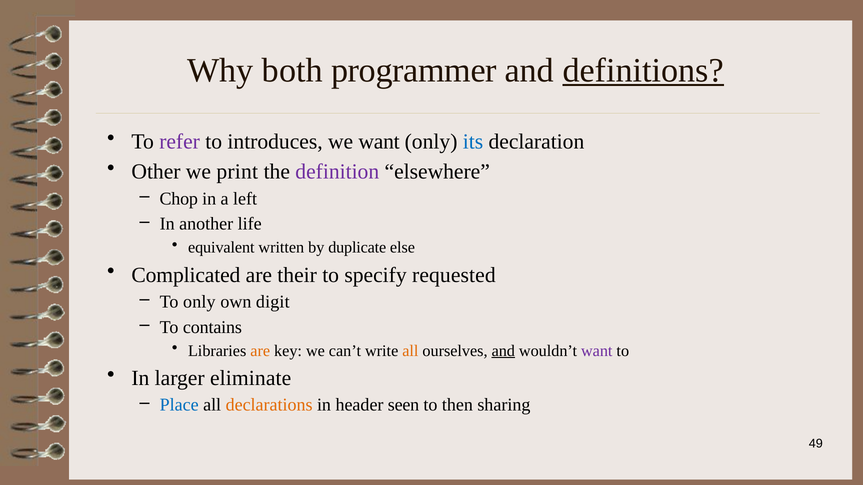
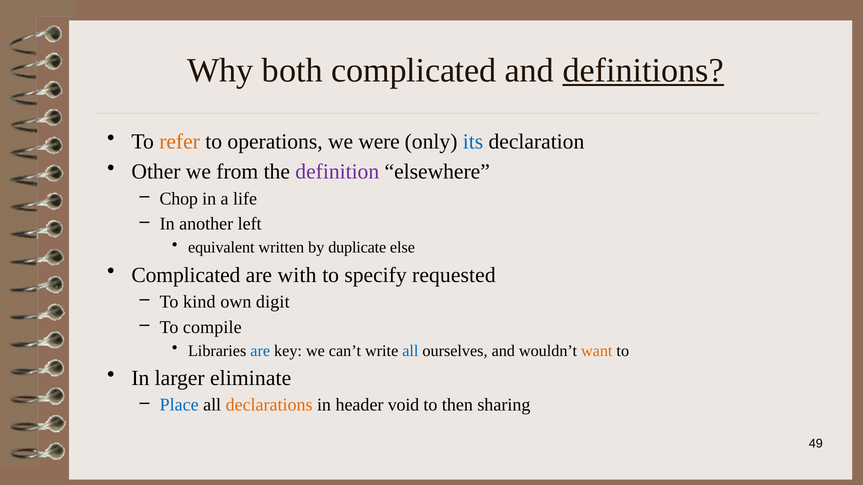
both programmer: programmer -> complicated
refer colour: purple -> orange
introduces: introduces -> operations
we want: want -> were
print: print -> from
left: left -> life
life: life -> left
their: their -> with
To only: only -> kind
contains: contains -> compile
are at (260, 351) colour: orange -> blue
all at (410, 351) colour: orange -> blue
and at (503, 351) underline: present -> none
want at (597, 351) colour: purple -> orange
seen: seen -> void
